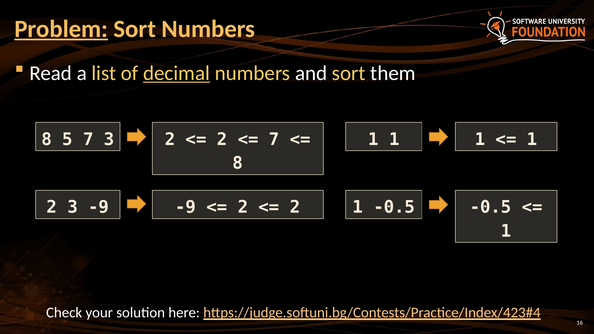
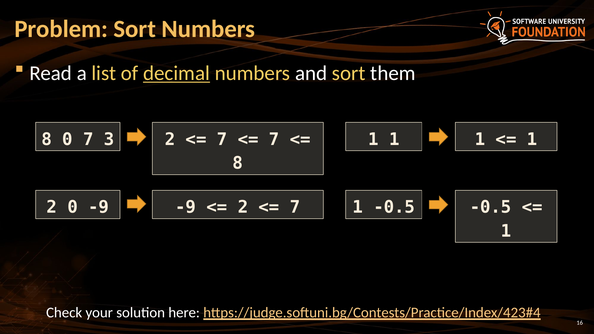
Problem underline: present -> none
8 5: 5 -> 0
2 at (222, 139): 2 -> 7
2 3: 3 -> 0
2 at (295, 207): 2 -> 7
